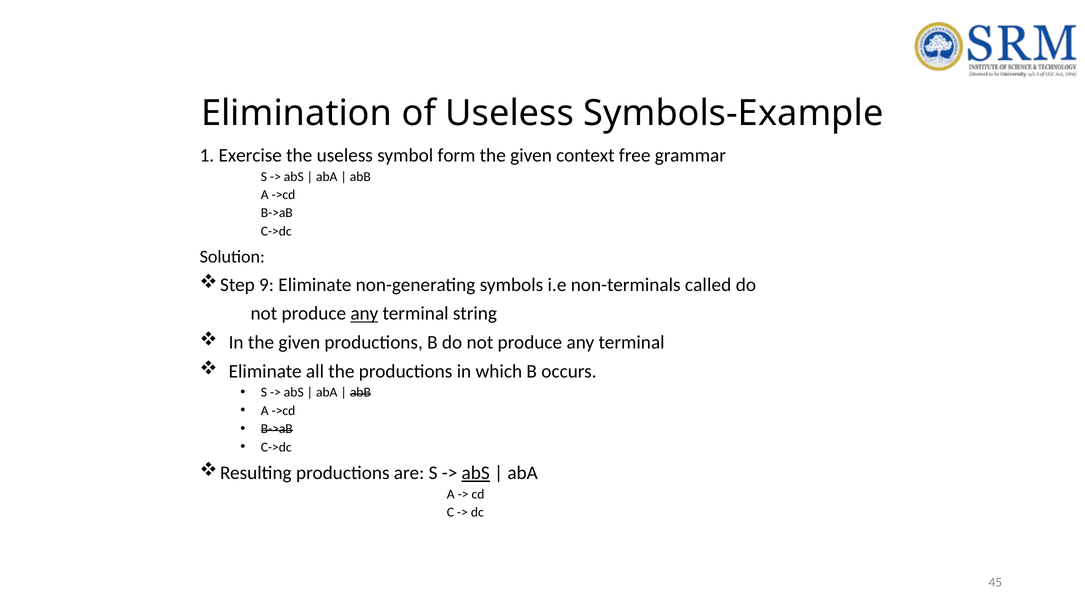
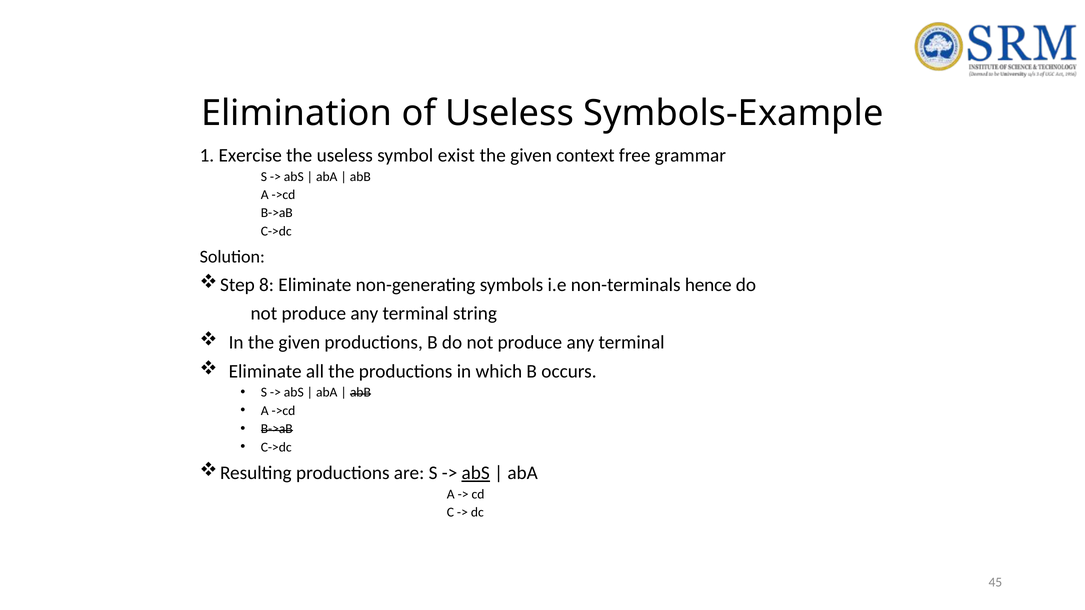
form: form -> exist
9: 9 -> 8
called: called -> hence
any at (364, 314) underline: present -> none
